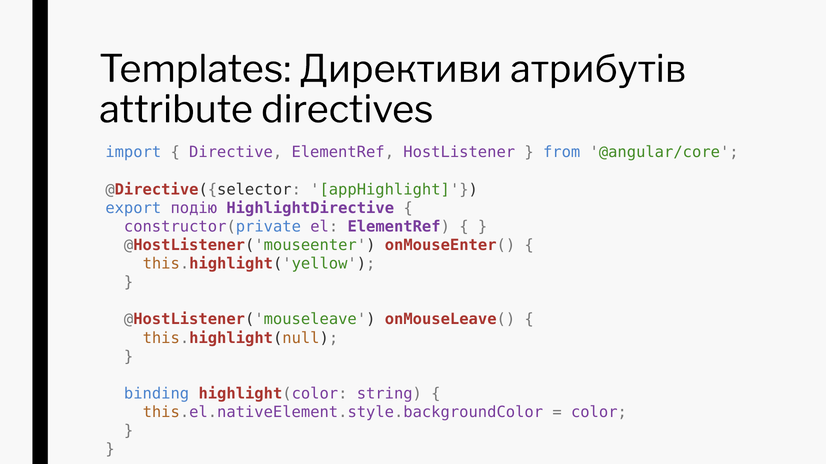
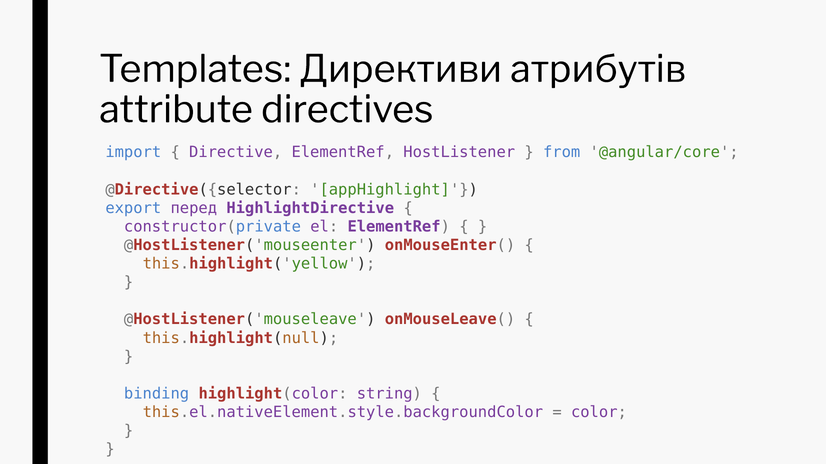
подію: подію -> перед
